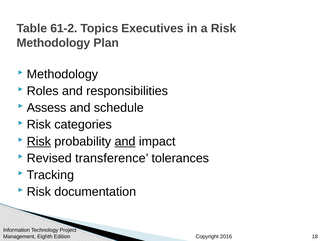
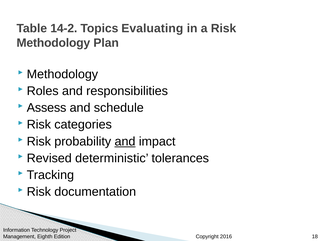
61-2: 61-2 -> 14-2
Executives: Executives -> Evaluating
Risk at (39, 141) underline: present -> none
transference: transference -> deterministic
